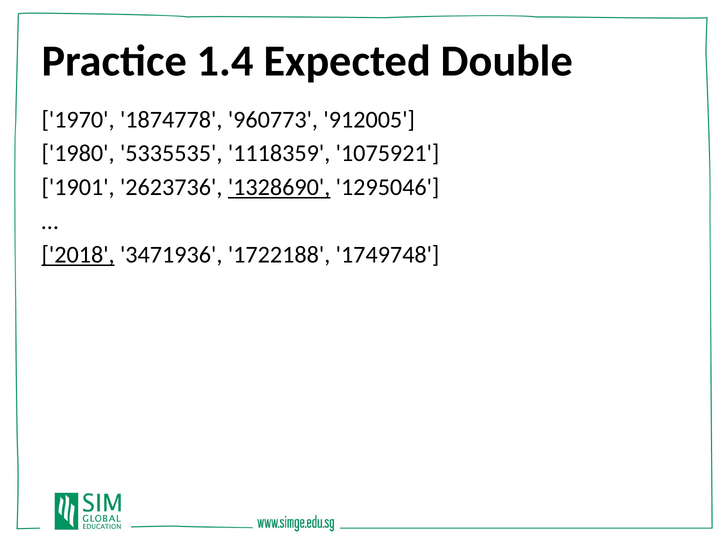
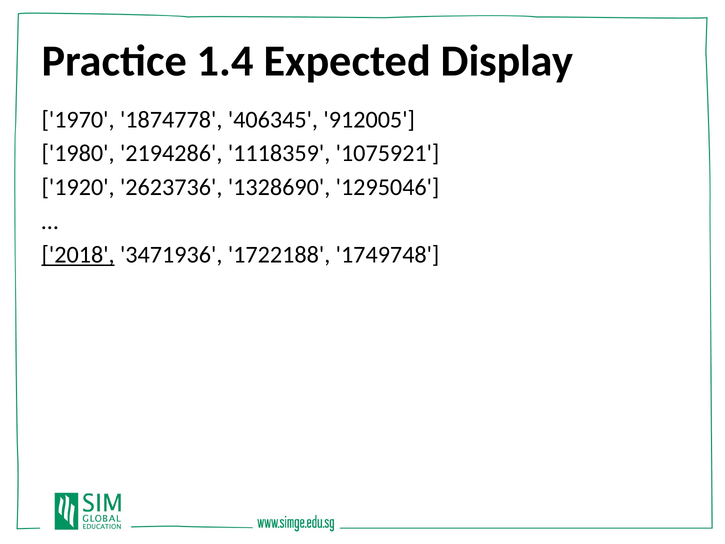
Double: Double -> Display
960773: 960773 -> 406345
5335535: 5335535 -> 2194286
1901: 1901 -> 1920
1328690 underline: present -> none
